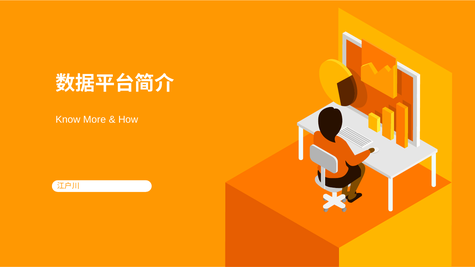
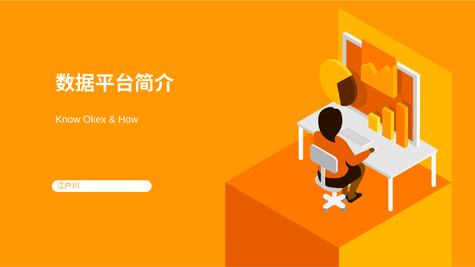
More: More -> Okex
